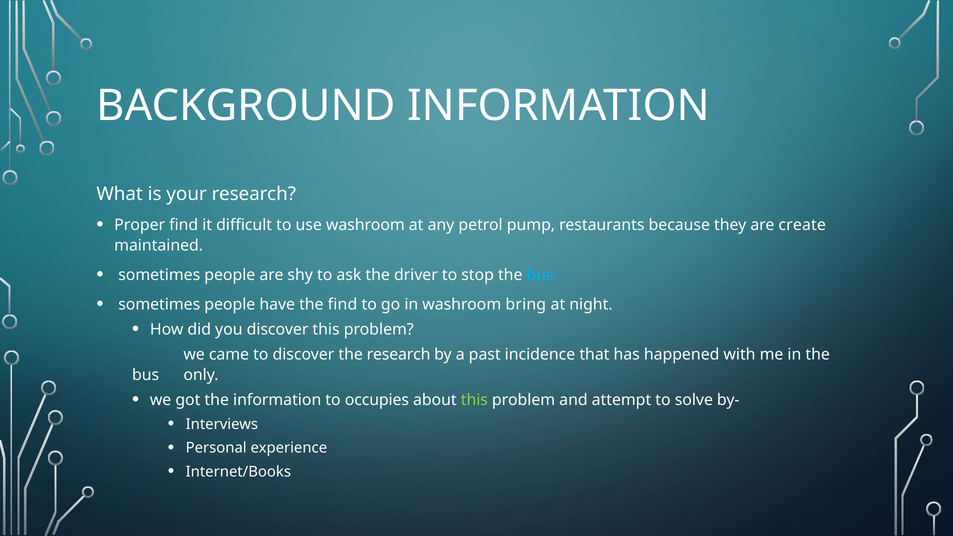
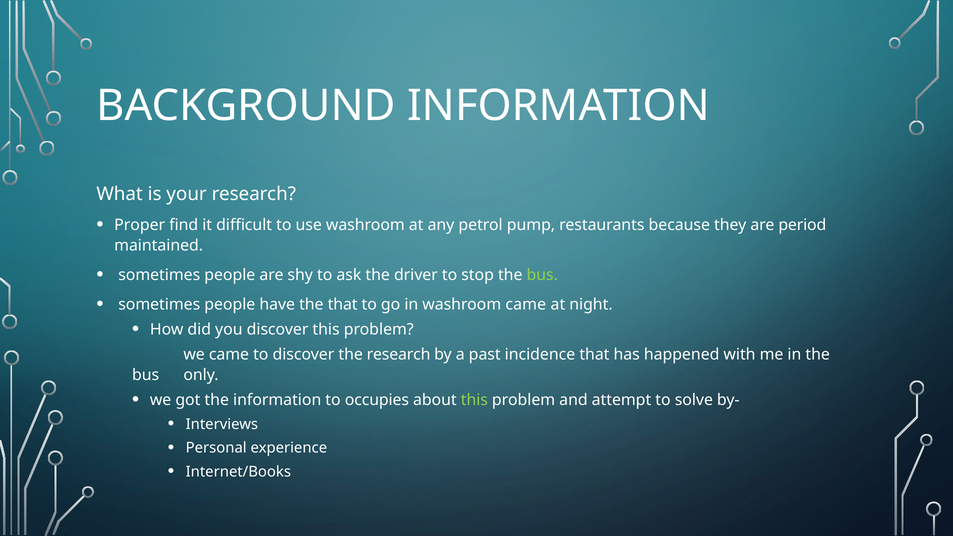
create: create -> period
bus at (542, 275) colour: light blue -> light green
the find: find -> that
washroom bring: bring -> came
